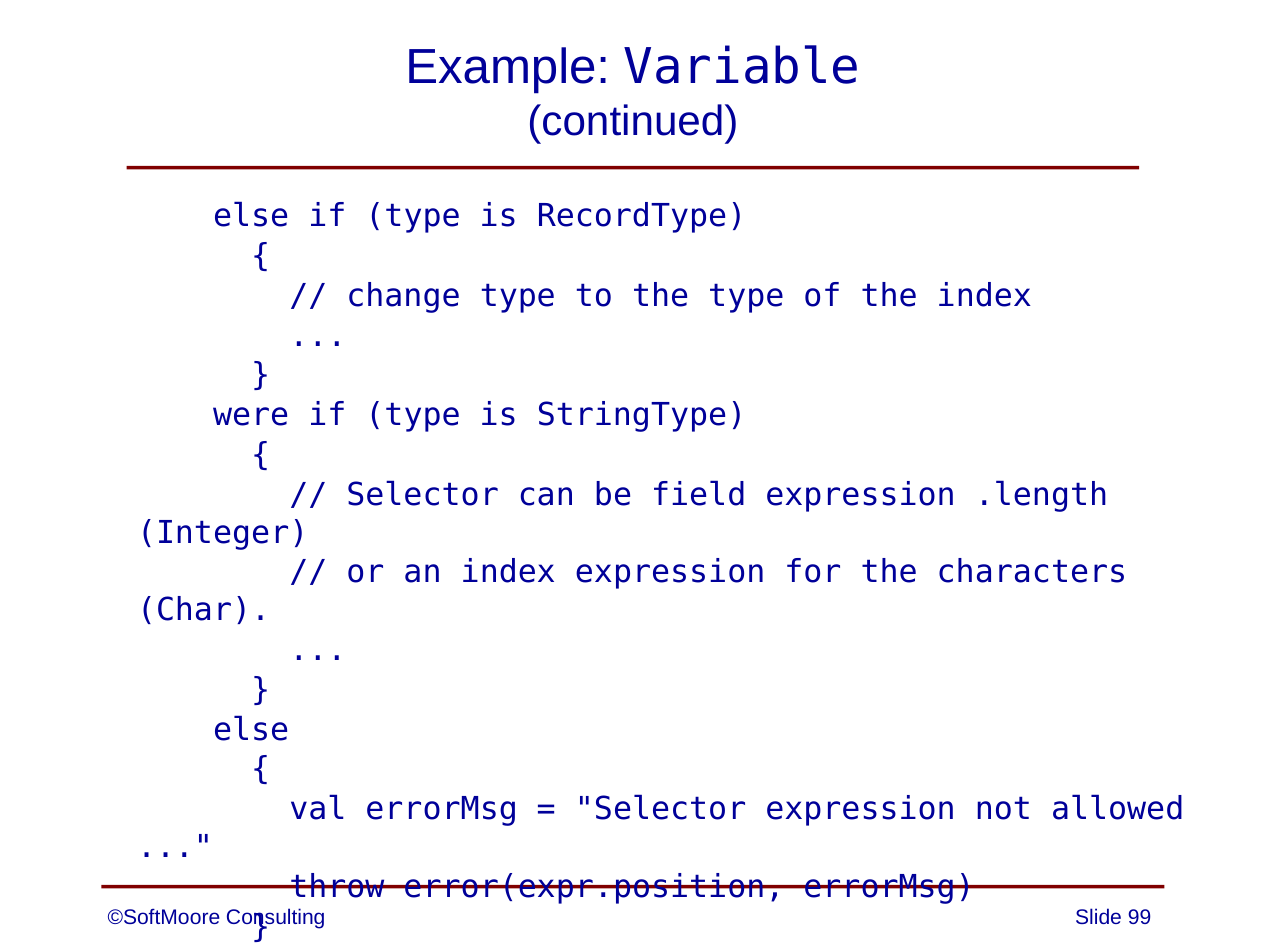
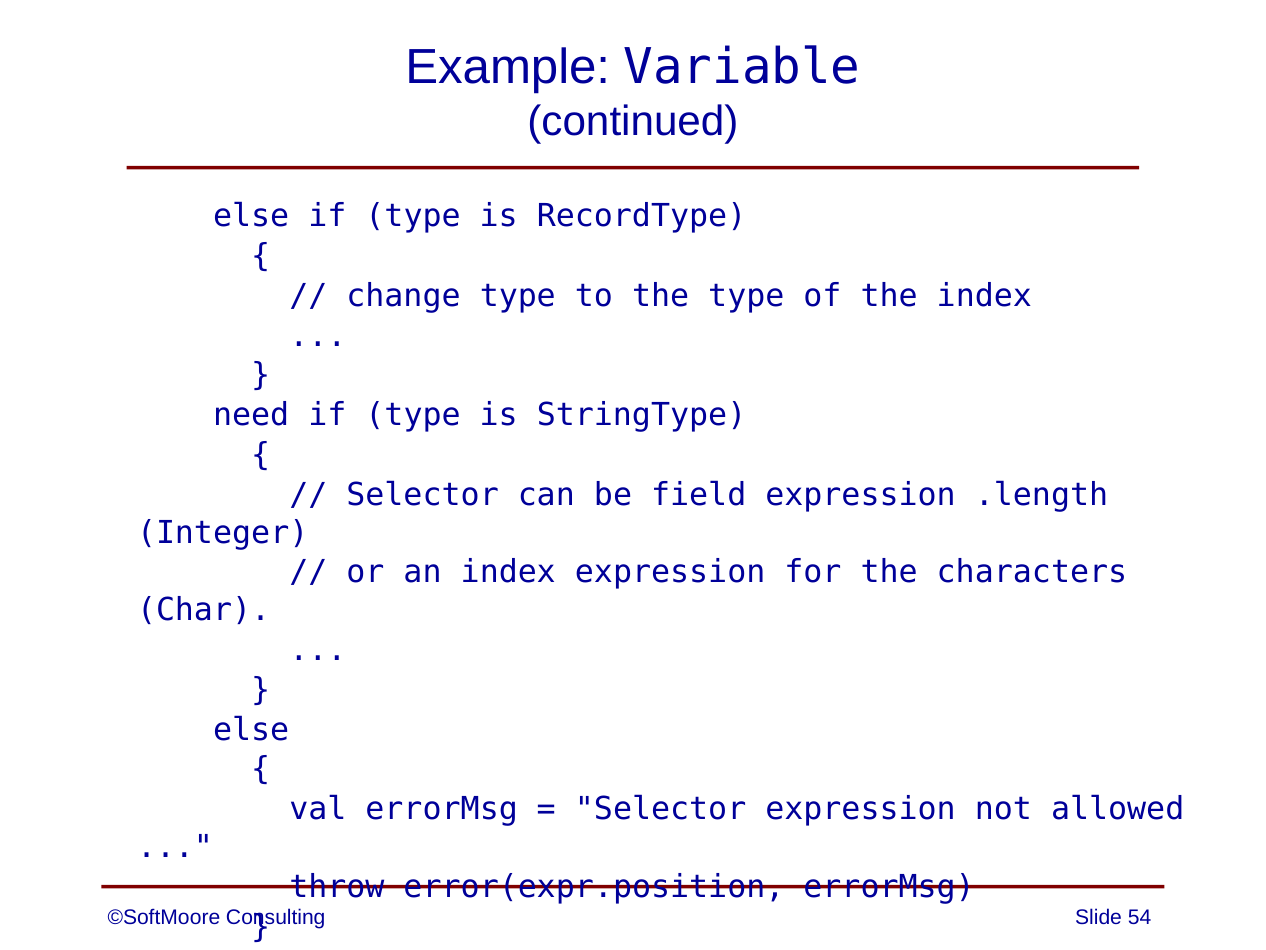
were: were -> need
99: 99 -> 54
